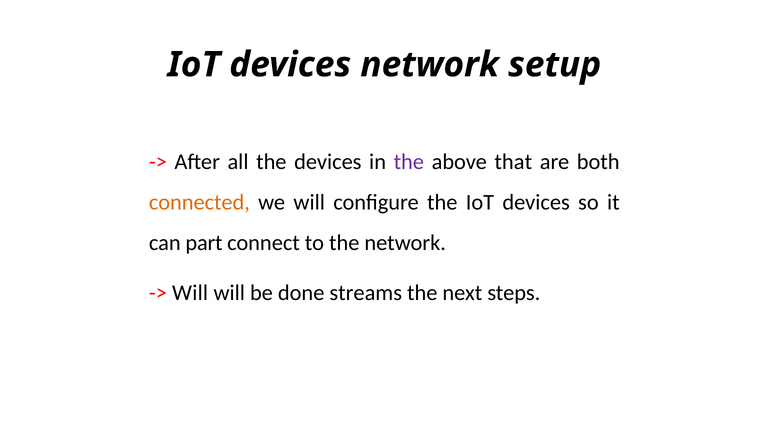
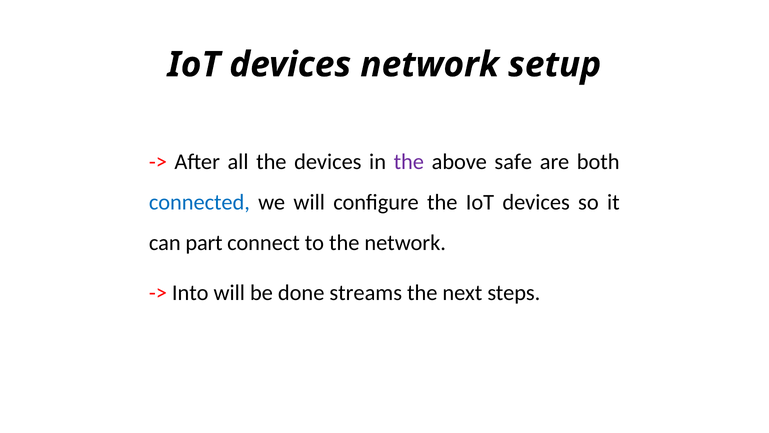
that: that -> safe
connected colour: orange -> blue
Will at (190, 292): Will -> Into
